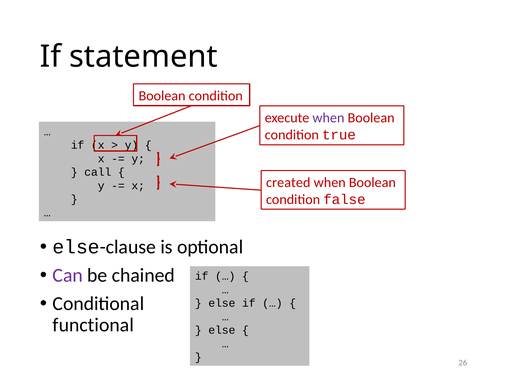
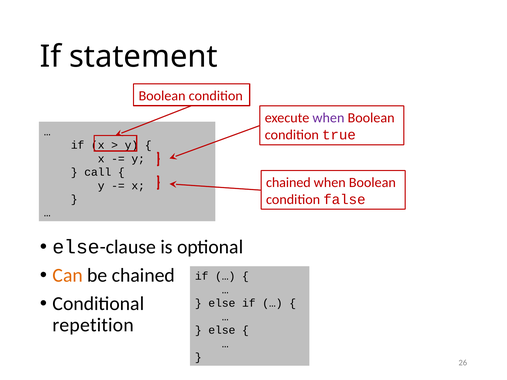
created at (288, 183): created -> chained
Can colour: purple -> orange
functional: functional -> repetition
